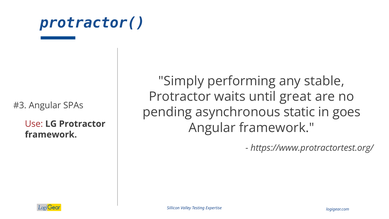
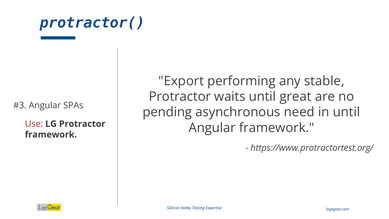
Simply: Simply -> Export
static: static -> need
in goes: goes -> until
